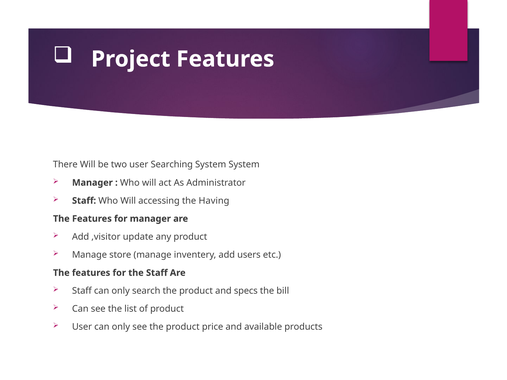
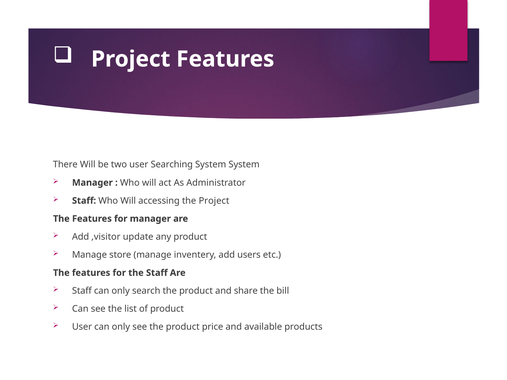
the Having: Having -> Project
specs: specs -> share
